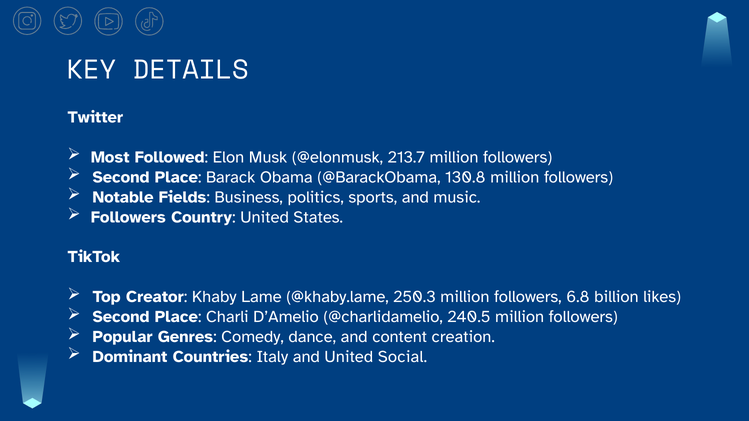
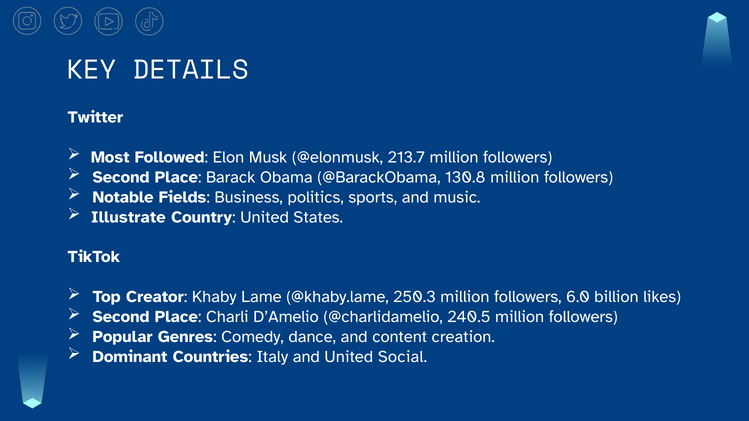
Followers at (128, 217): Followers -> Illustrate
6.8: 6.8 -> 6.0
